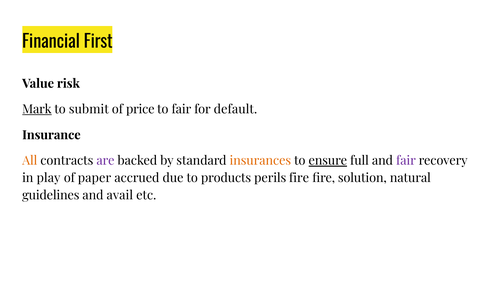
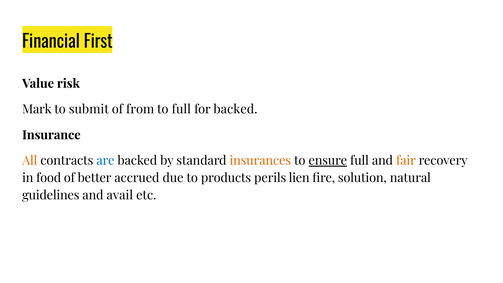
Mark underline: present -> none
price: price -> from
to fair: fair -> full
for default: default -> backed
are colour: purple -> blue
fair at (406, 161) colour: purple -> orange
play: play -> food
paper: paper -> better
perils fire: fire -> lien
